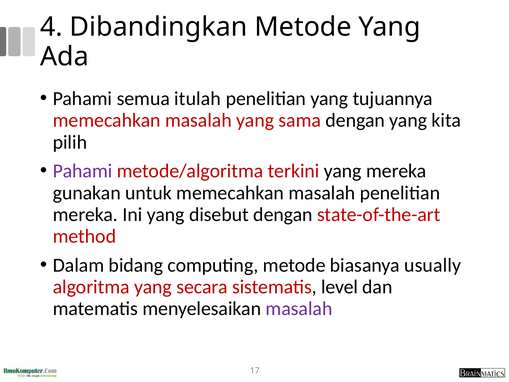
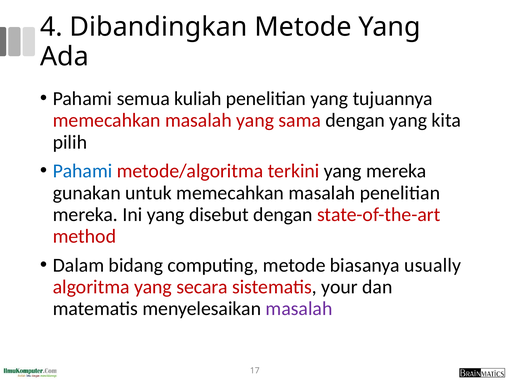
itulah: itulah -> kuliah
Pahami at (83, 171) colour: purple -> blue
level: level -> your
